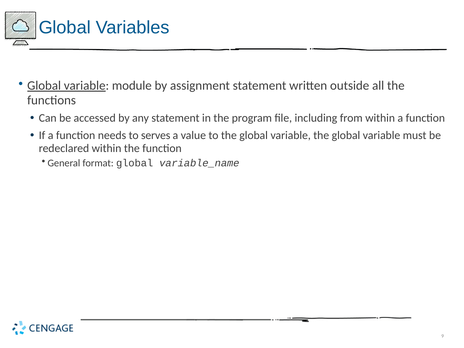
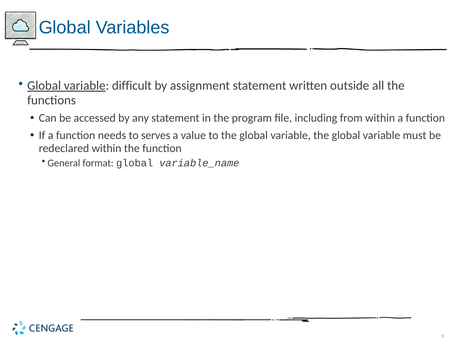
module: module -> difficult
